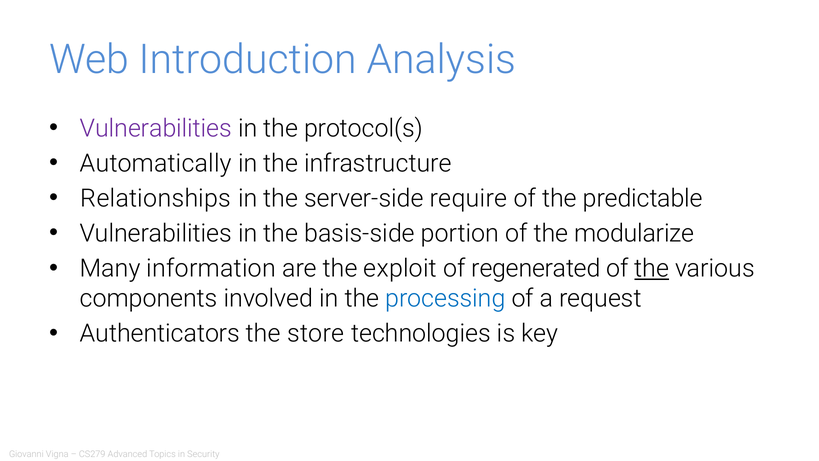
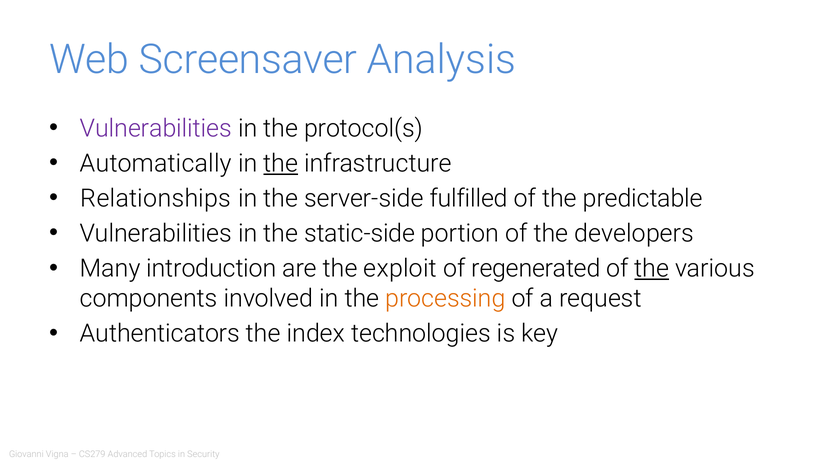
Introduction: Introduction -> Screensaver
the at (281, 163) underline: none -> present
require: require -> fulfilled
basis-side: basis-side -> static-side
modularize: modularize -> developers
information: information -> introduction
processing colour: blue -> orange
store: store -> index
